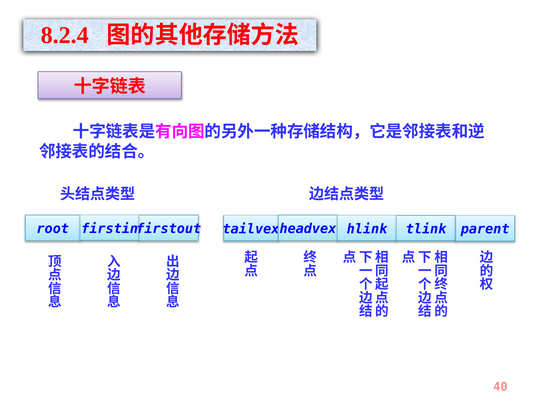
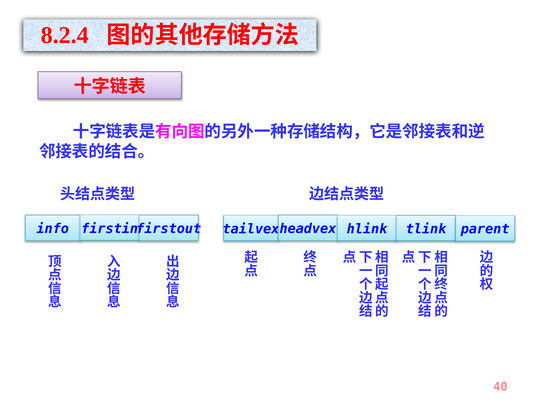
root: root -> info
